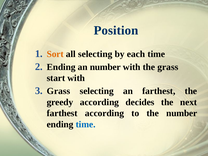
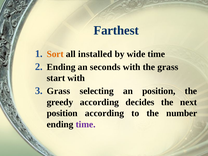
Position: Position -> Farthest
all selecting: selecting -> installed
each: each -> wide
an number: number -> seconds
an farthest: farthest -> position
farthest at (62, 113): farthest -> position
time at (86, 124) colour: blue -> purple
